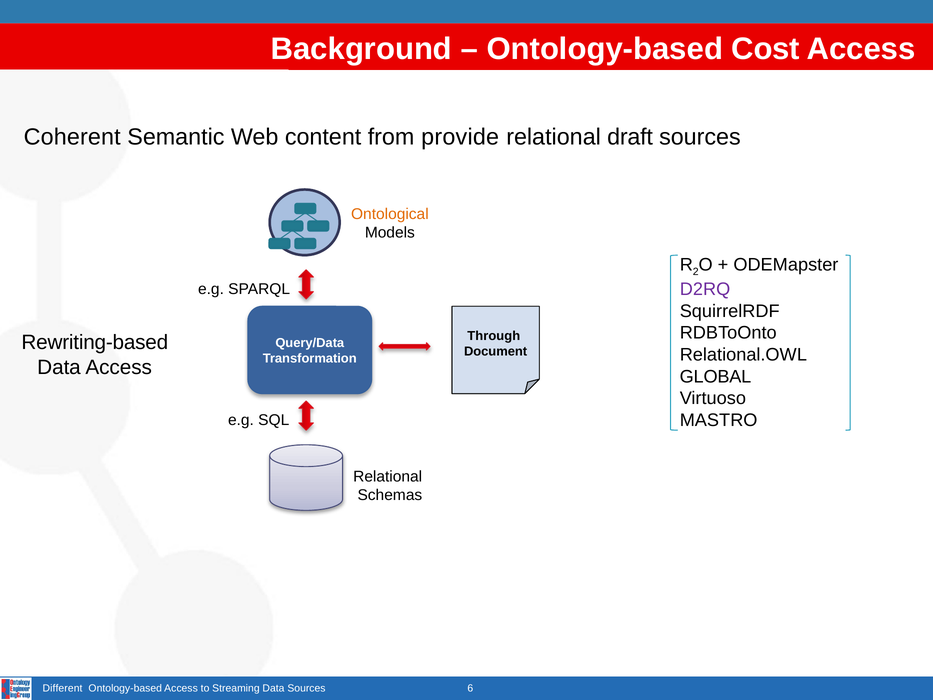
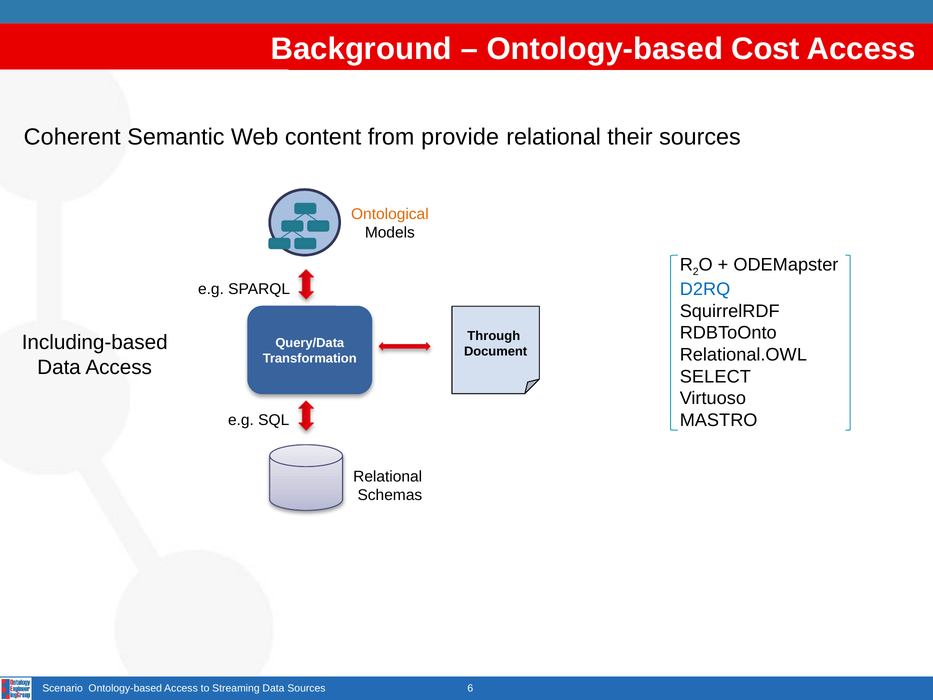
draft: draft -> their
D2RQ colour: purple -> blue
Rewriting-based: Rewriting-based -> Including-based
GLOBAL: GLOBAL -> SELECT
Different: Different -> Scenario
